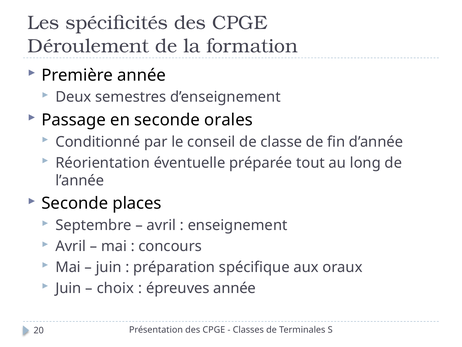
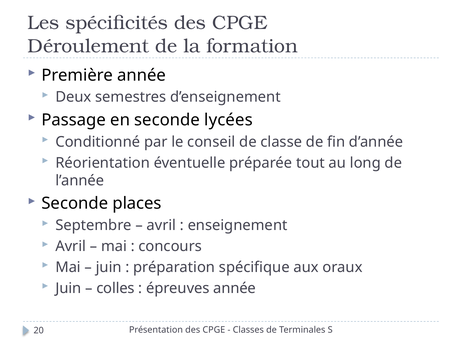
orales: orales -> lycées
choix: choix -> colles
